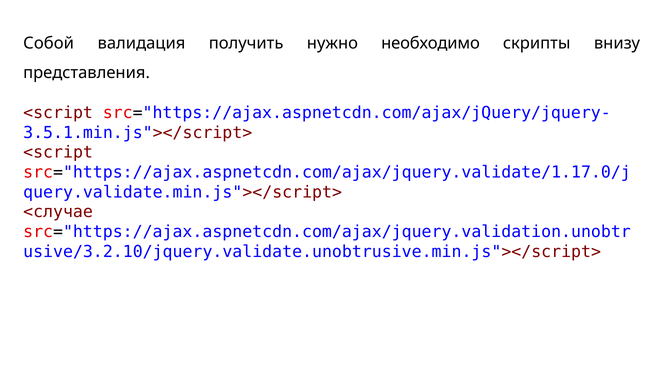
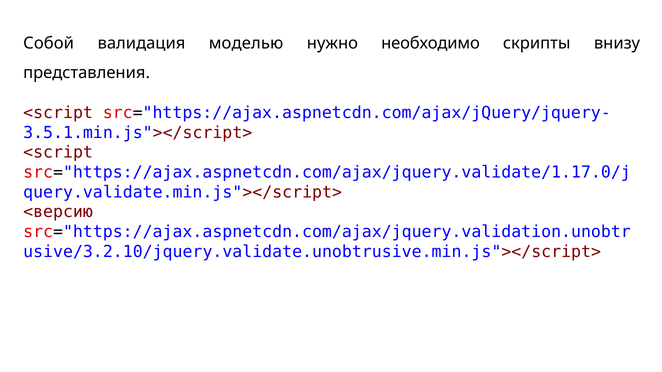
получить: получить -> моделью
<случае: <случае -> <версию
